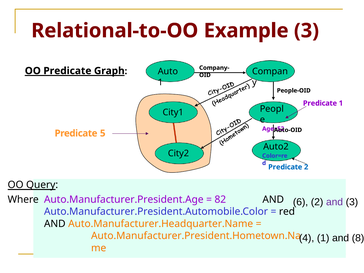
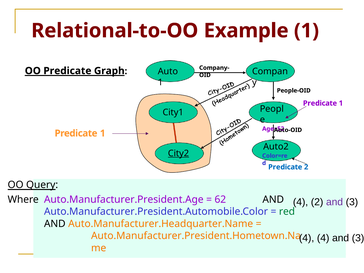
Example 3: 3 -> 1
5 at (103, 133): 5 -> 1
City2 underline: none -> present
82: 82 -> 62
6 at (301, 202): 6 -> 4
red colour: black -> green
4 1: 1 -> 4
8 at (358, 238): 8 -> 3
